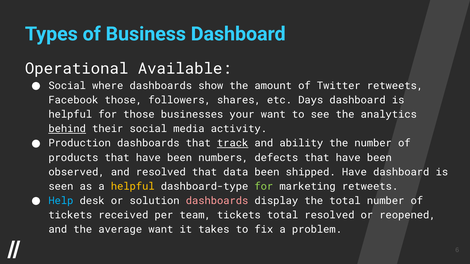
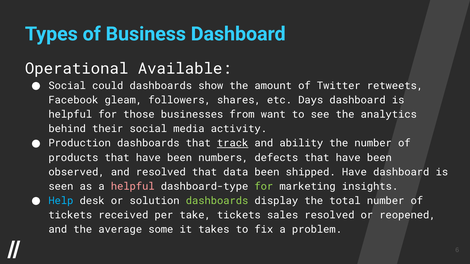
where: where -> could
Facebook those: those -> gleam
your: your -> from
behind underline: present -> none
helpful at (133, 187) colour: yellow -> pink
marketing retweets: retweets -> insights
dashboards at (217, 201) colour: pink -> light green
team: team -> take
tickets total: total -> sales
average want: want -> some
